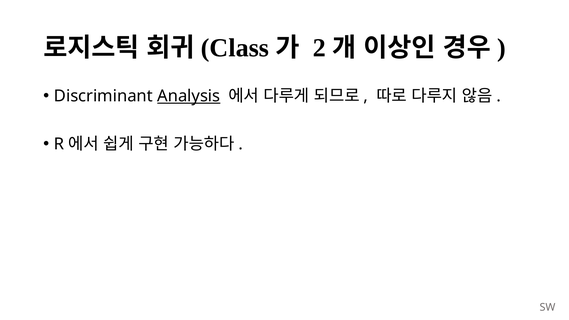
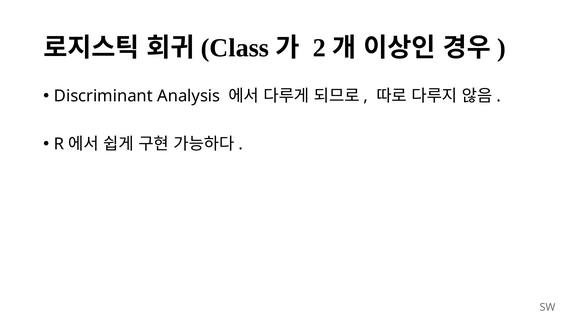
Analysis underline: present -> none
